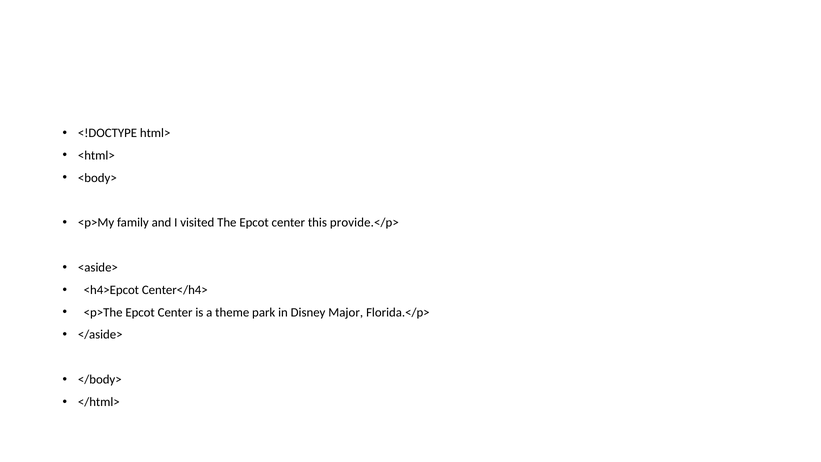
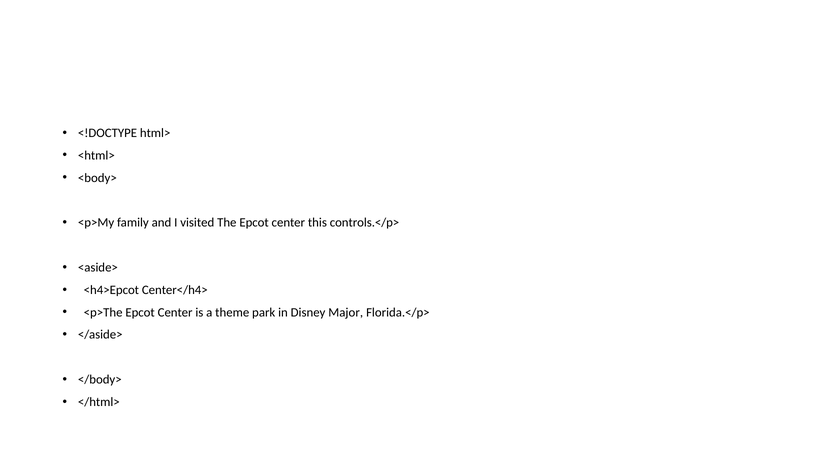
provide.</p>: provide.</p> -> controls.</p>
